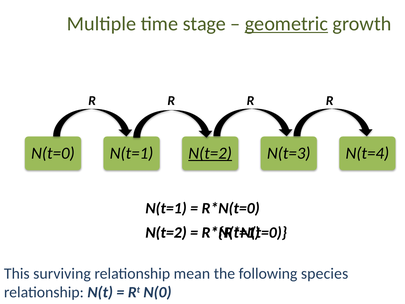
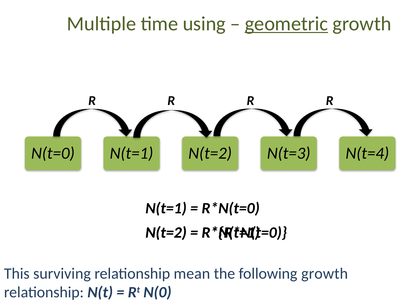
stage: stage -> using
N(t=2 at (210, 153) underline: present -> none
following species: species -> growth
